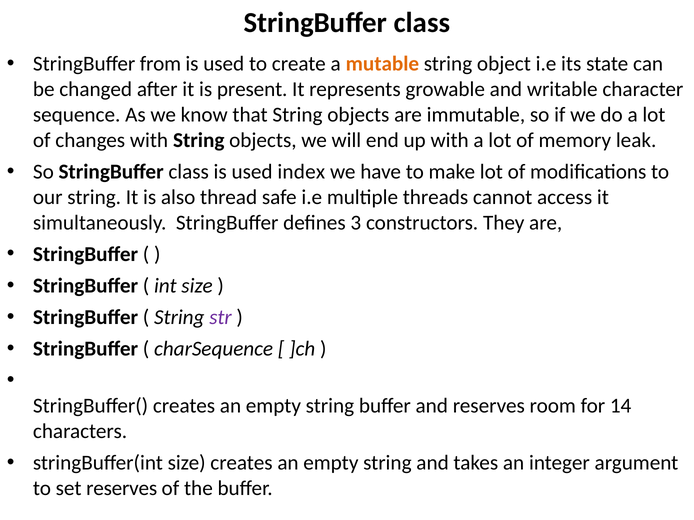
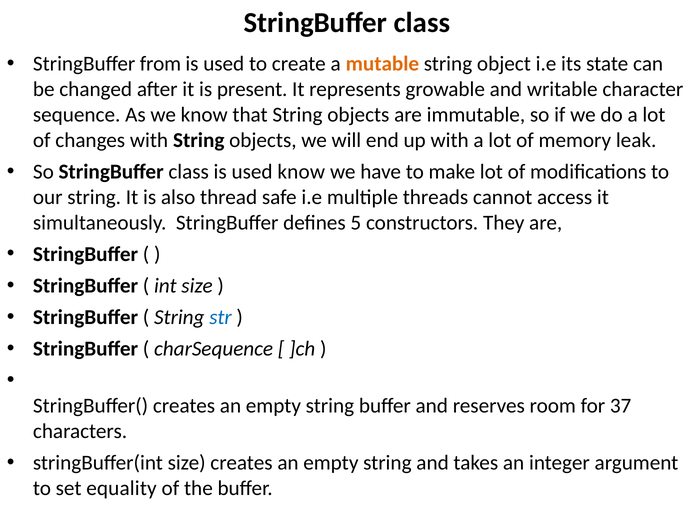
used index: index -> know
3: 3 -> 5
str colour: purple -> blue
14: 14 -> 37
set reserves: reserves -> equality
